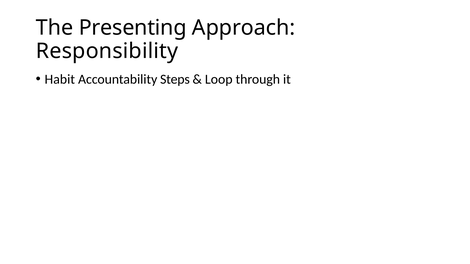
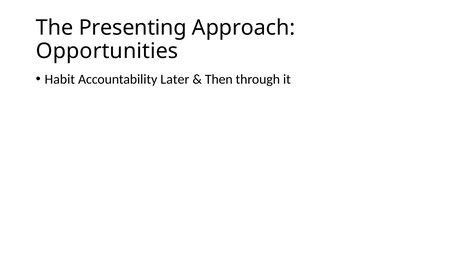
Responsibility: Responsibility -> Opportunities
Steps: Steps -> Later
Loop: Loop -> Then
